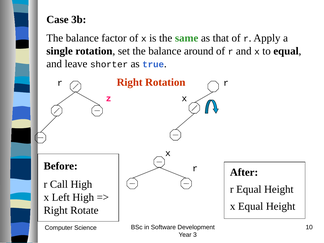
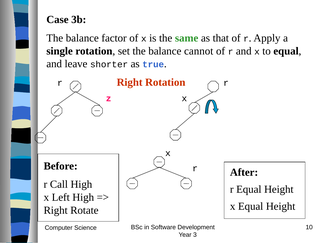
around: around -> cannot
